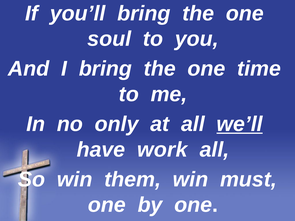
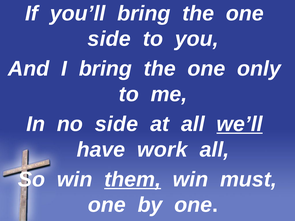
soul at (109, 39): soul -> side
time: time -> only
no only: only -> side
them underline: none -> present
